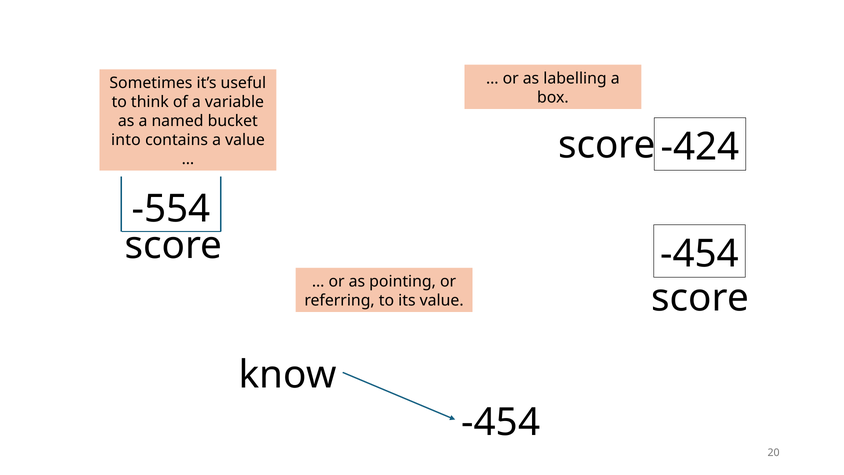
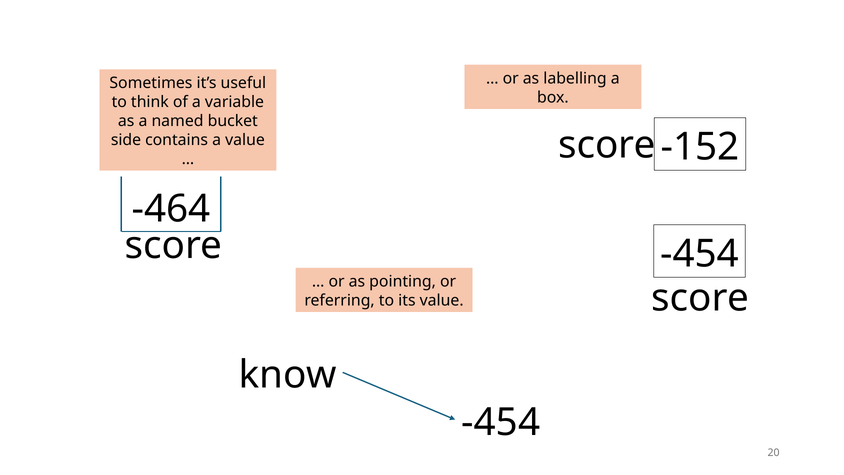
into: into -> side
-424: -424 -> -152
-554: -554 -> -464
